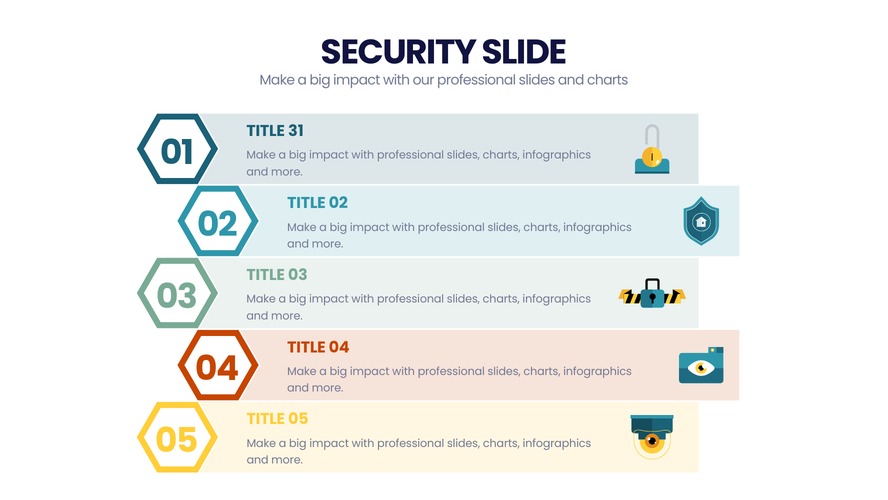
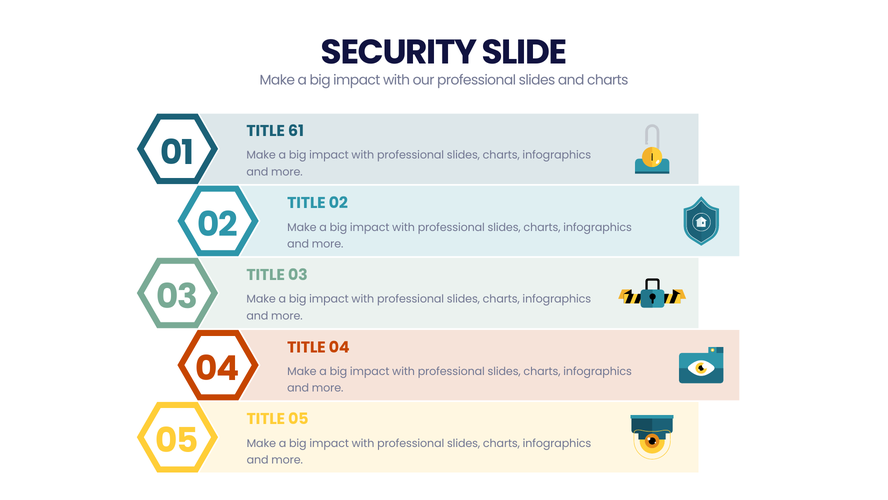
31: 31 -> 61
